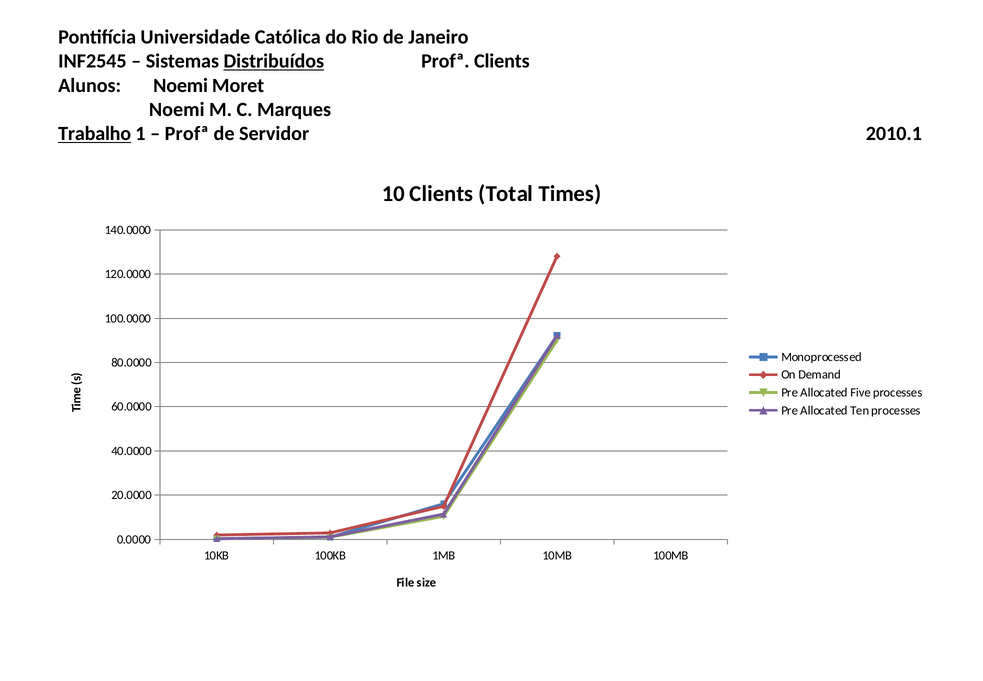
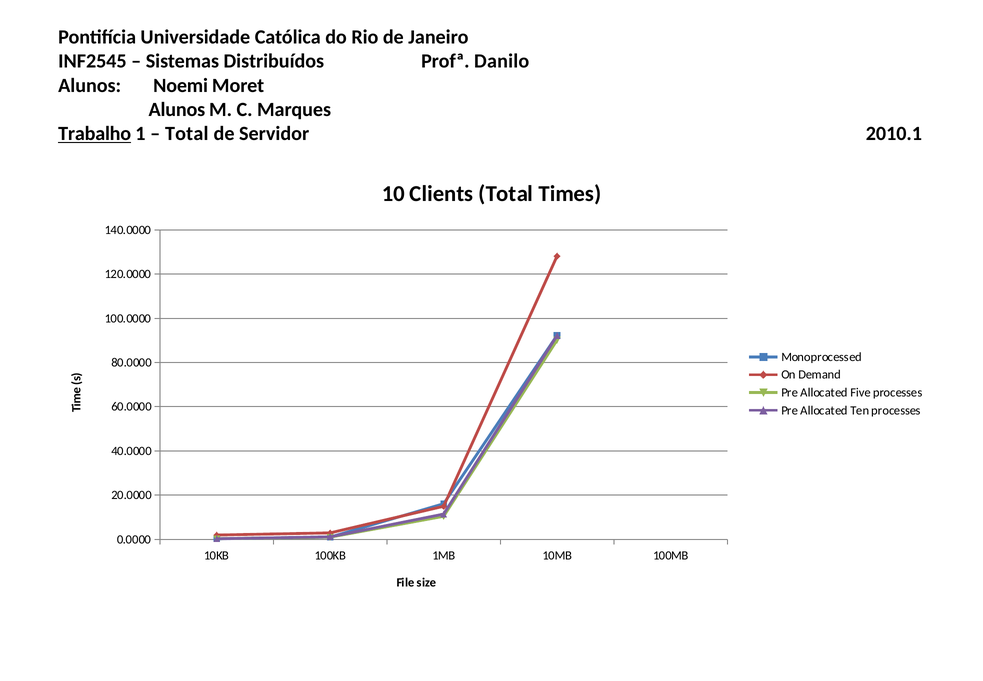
Distribuídos underline: present -> none
Profª Clients: Clients -> Danilo
Noemi at (177, 110): Noemi -> Alunos
Profª at (187, 134): Profª -> Total
